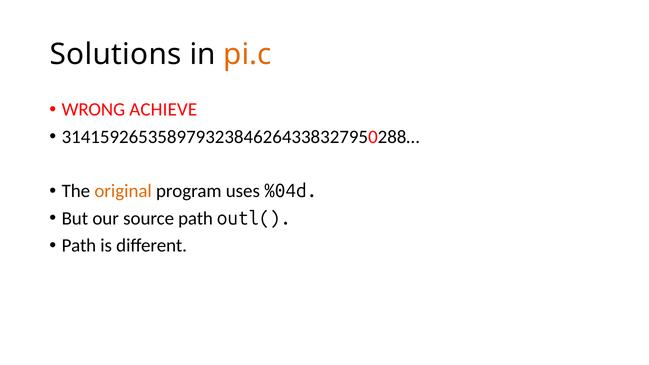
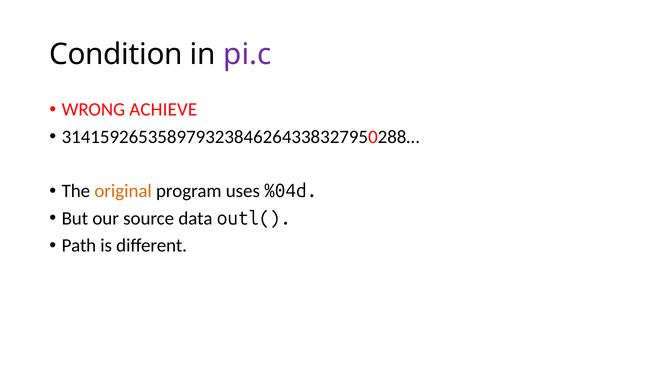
Solutions: Solutions -> Condition
pi.c colour: orange -> purple
source path: path -> data
